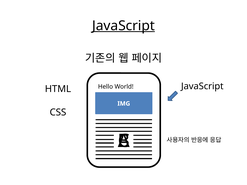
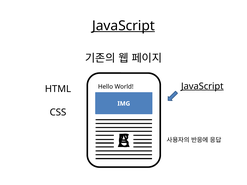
JavaScript at (202, 86) underline: none -> present
